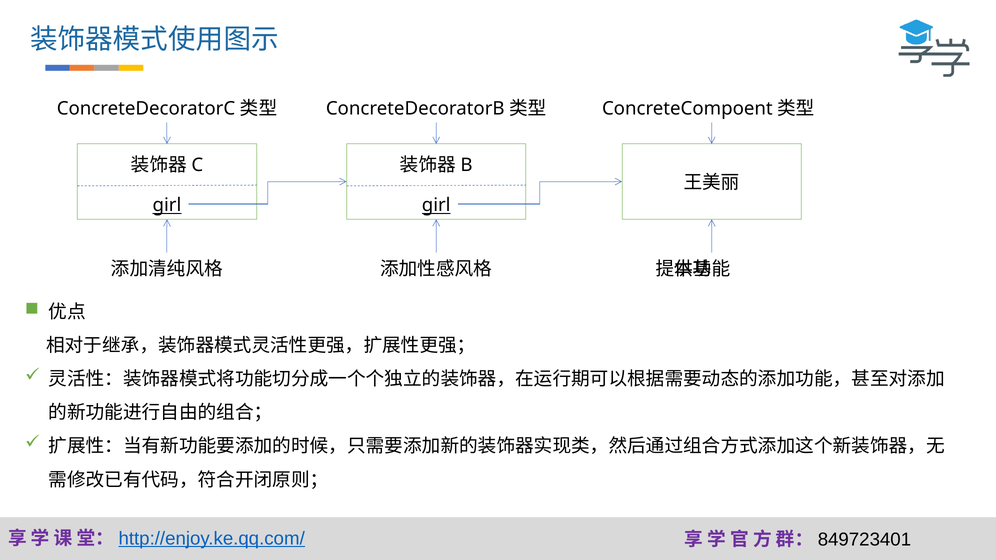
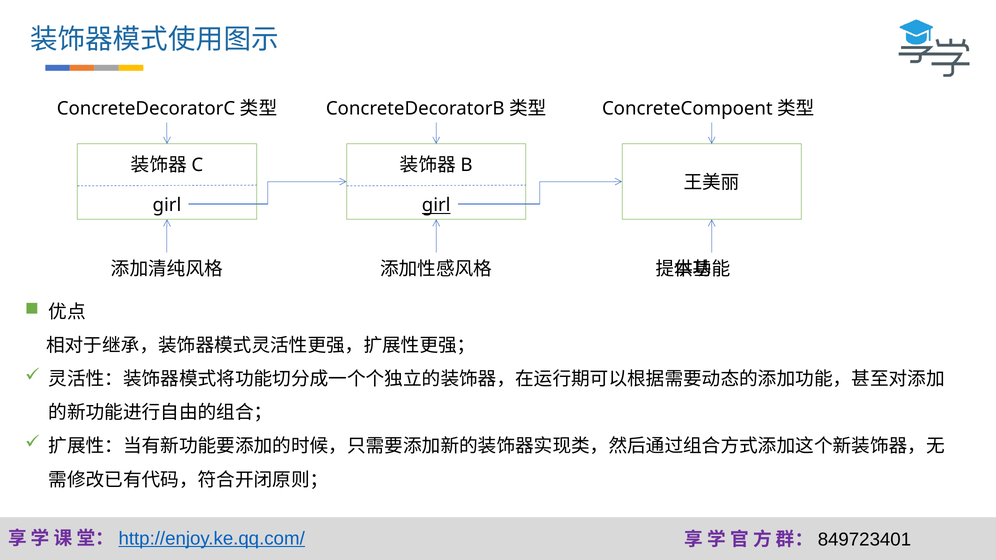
girl at (167, 205) underline: present -> none
